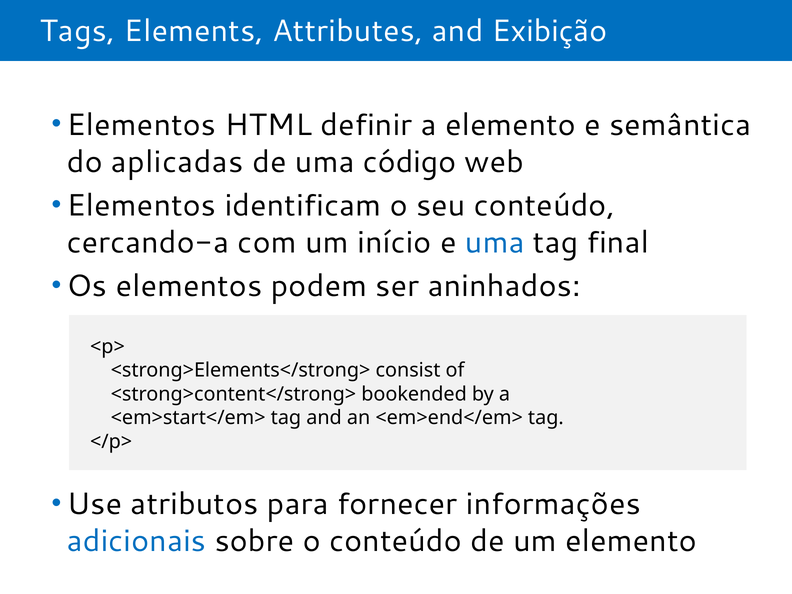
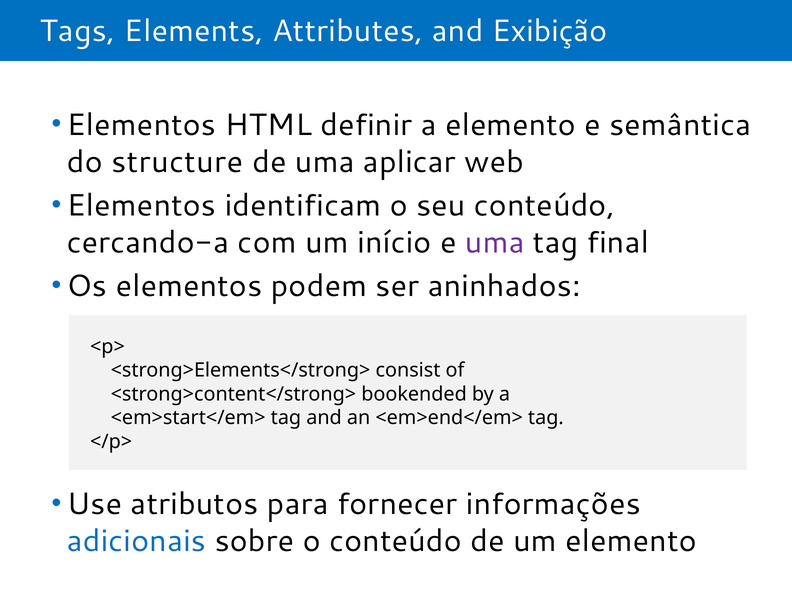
aplicadas: aplicadas -> structure
código: código -> aplicar
uma at (495, 243) colour: blue -> purple
